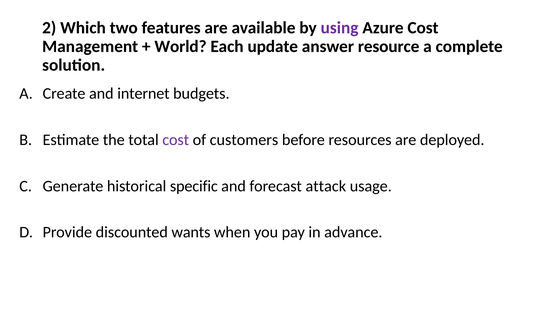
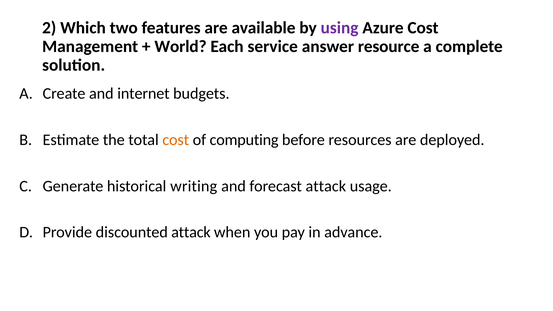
update: update -> service
cost at (176, 140) colour: purple -> orange
customers: customers -> computing
specific: specific -> writing
discounted wants: wants -> attack
